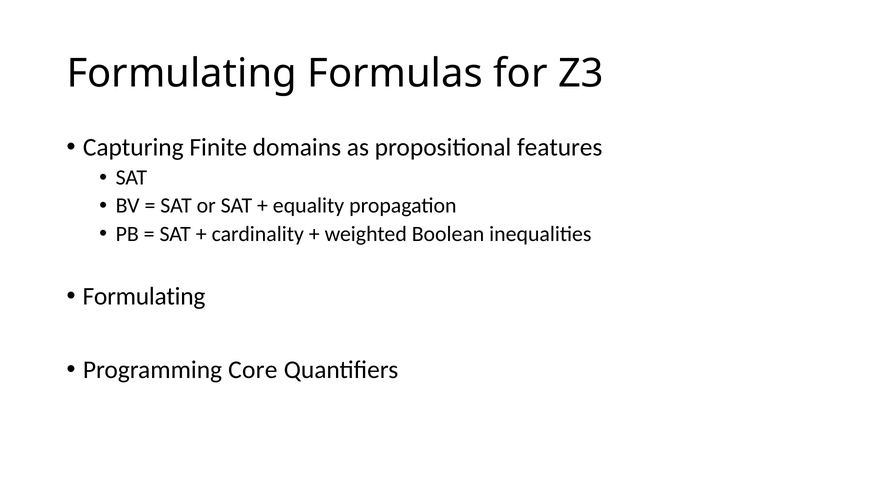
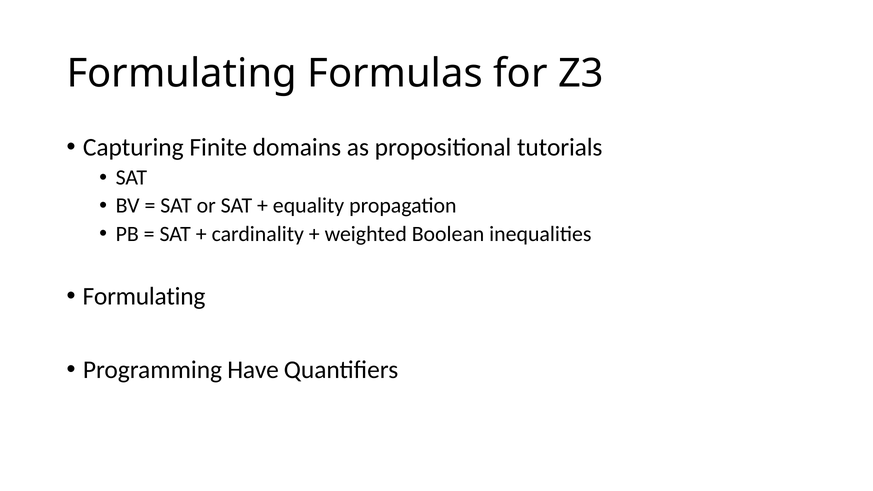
features: features -> tutorials
Core: Core -> Have
